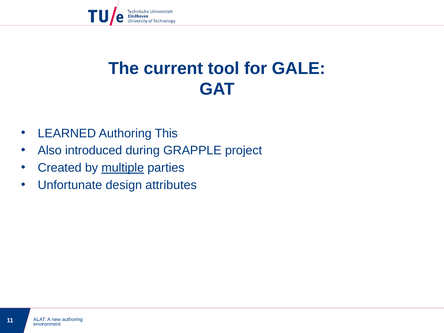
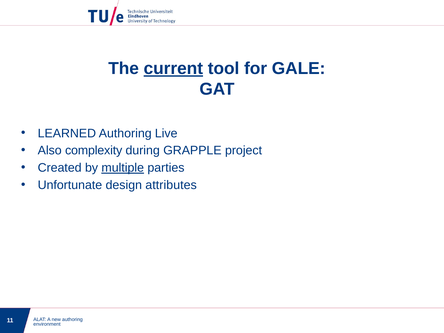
current underline: none -> present
This: This -> Live
introduced: introduced -> complexity
